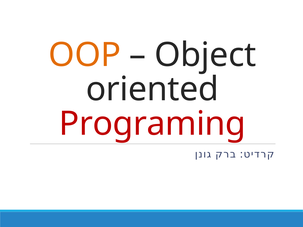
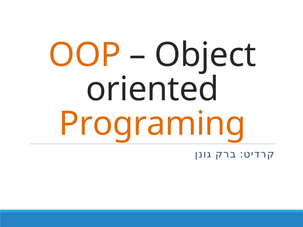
Programing colour: red -> orange
